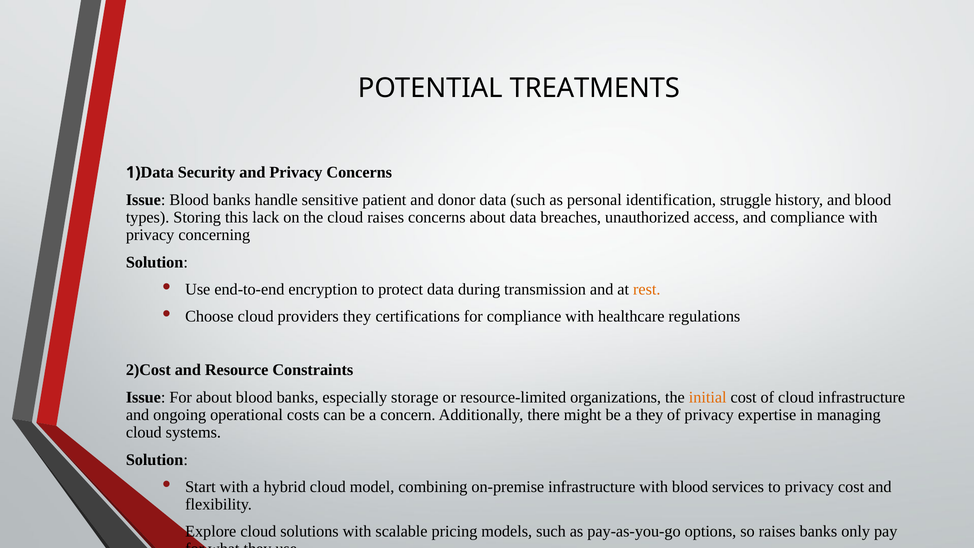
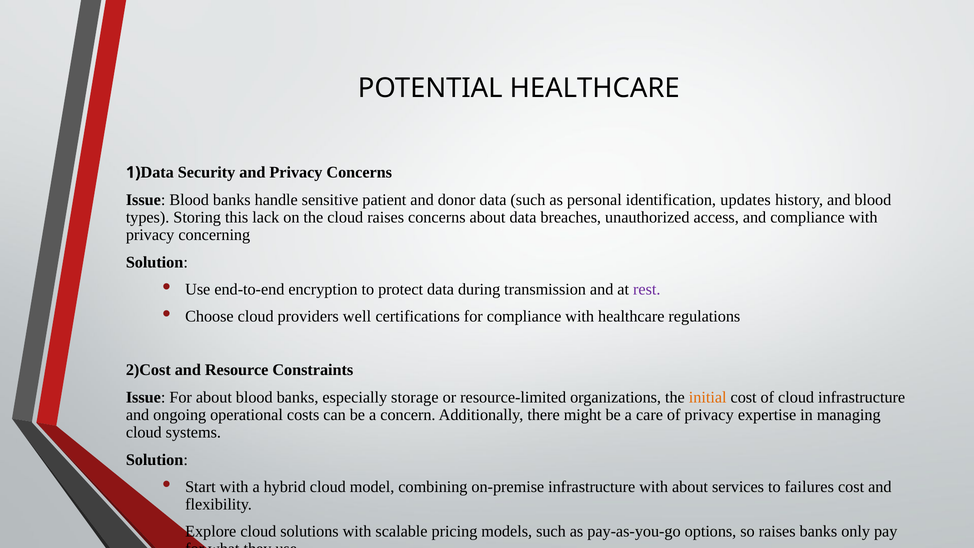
POTENTIAL TREATMENTS: TREATMENTS -> HEALTHCARE
struggle: struggle -> updates
rest colour: orange -> purple
providers they: they -> well
a they: they -> care
with blood: blood -> about
to privacy: privacy -> failures
